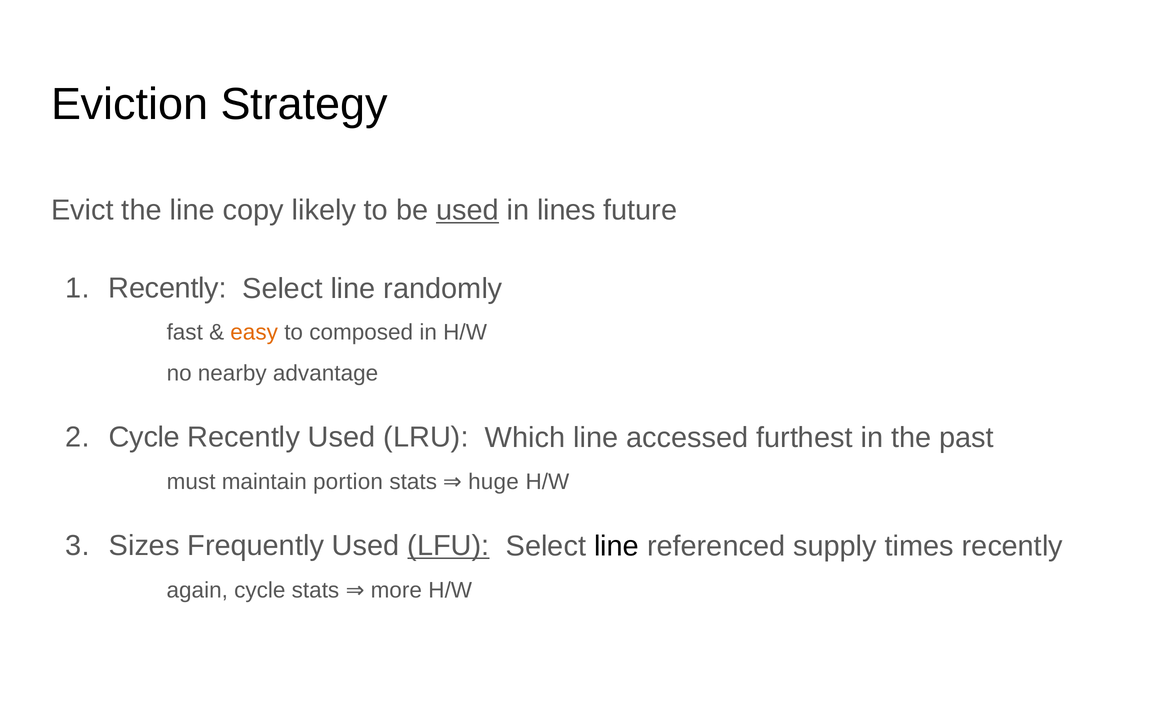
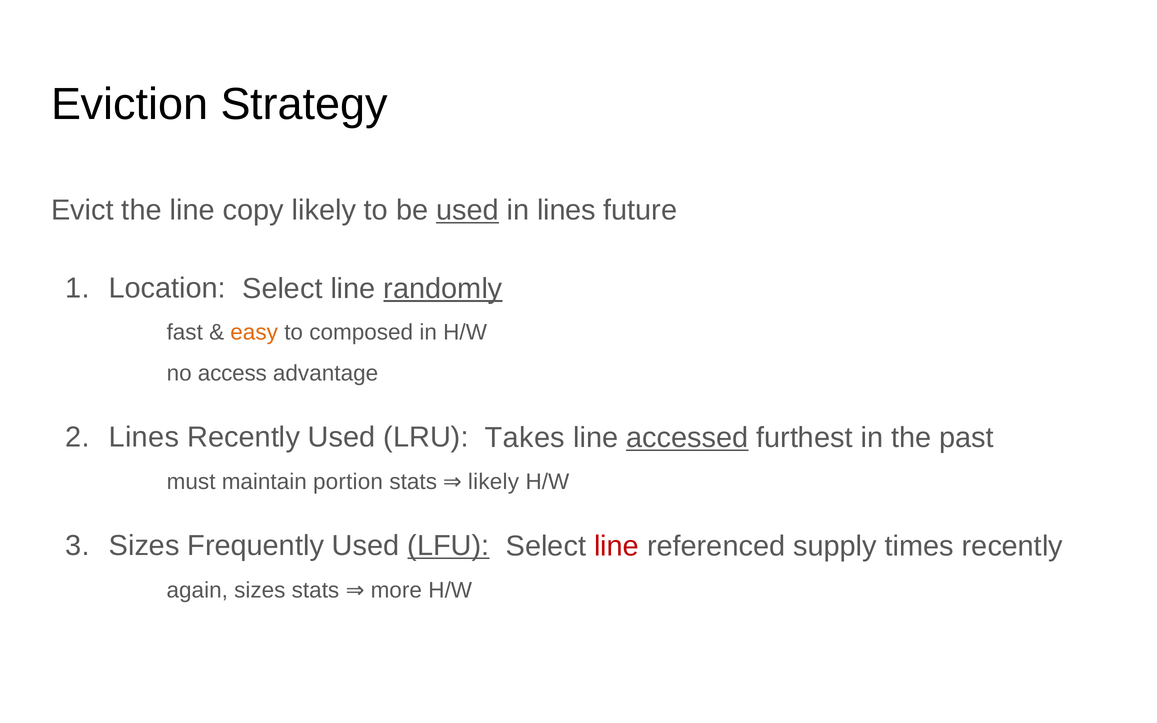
Recently at (168, 288): Recently -> Location
randomly underline: none -> present
nearby: nearby -> access
Cycle at (144, 437): Cycle -> Lines
Which: Which -> Takes
accessed underline: none -> present
huge at (493, 482): huge -> likely
line at (617, 546) colour: black -> red
again cycle: cycle -> sizes
